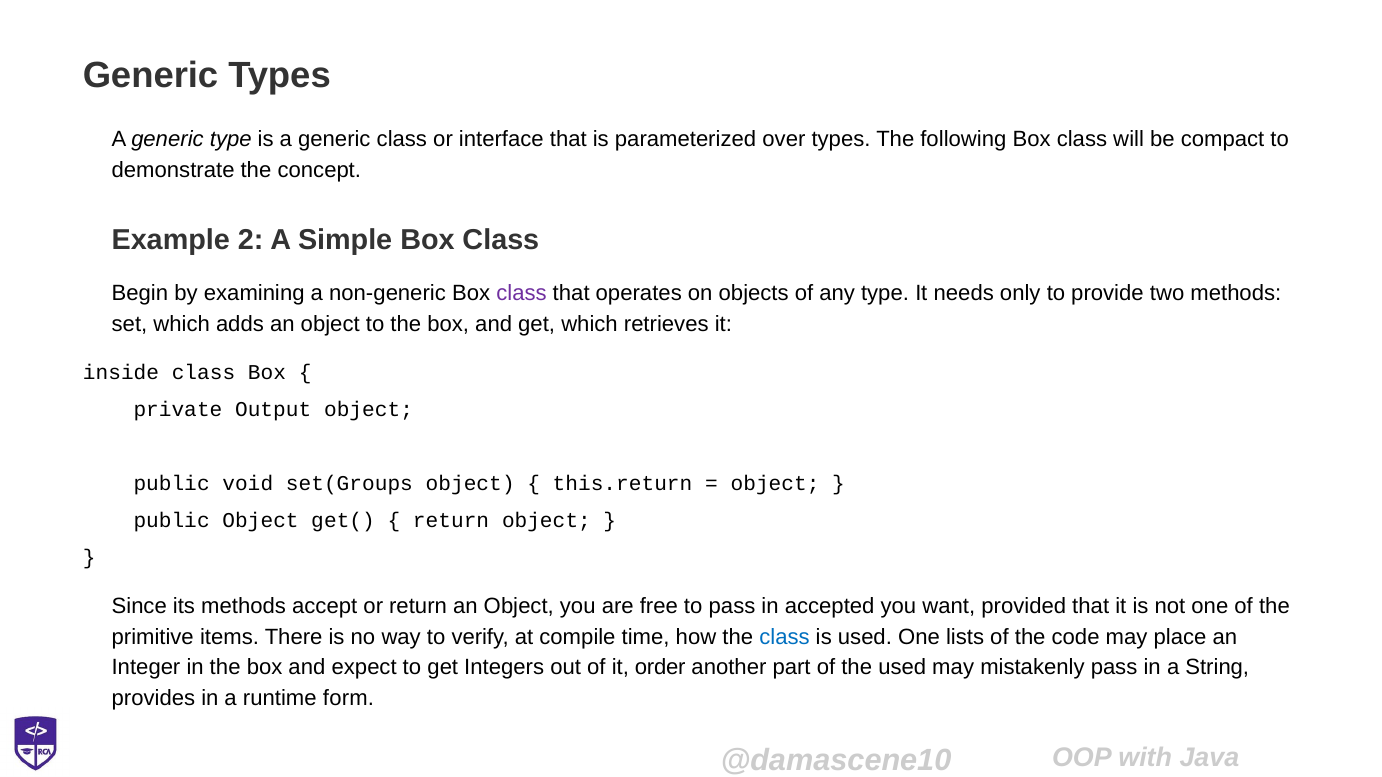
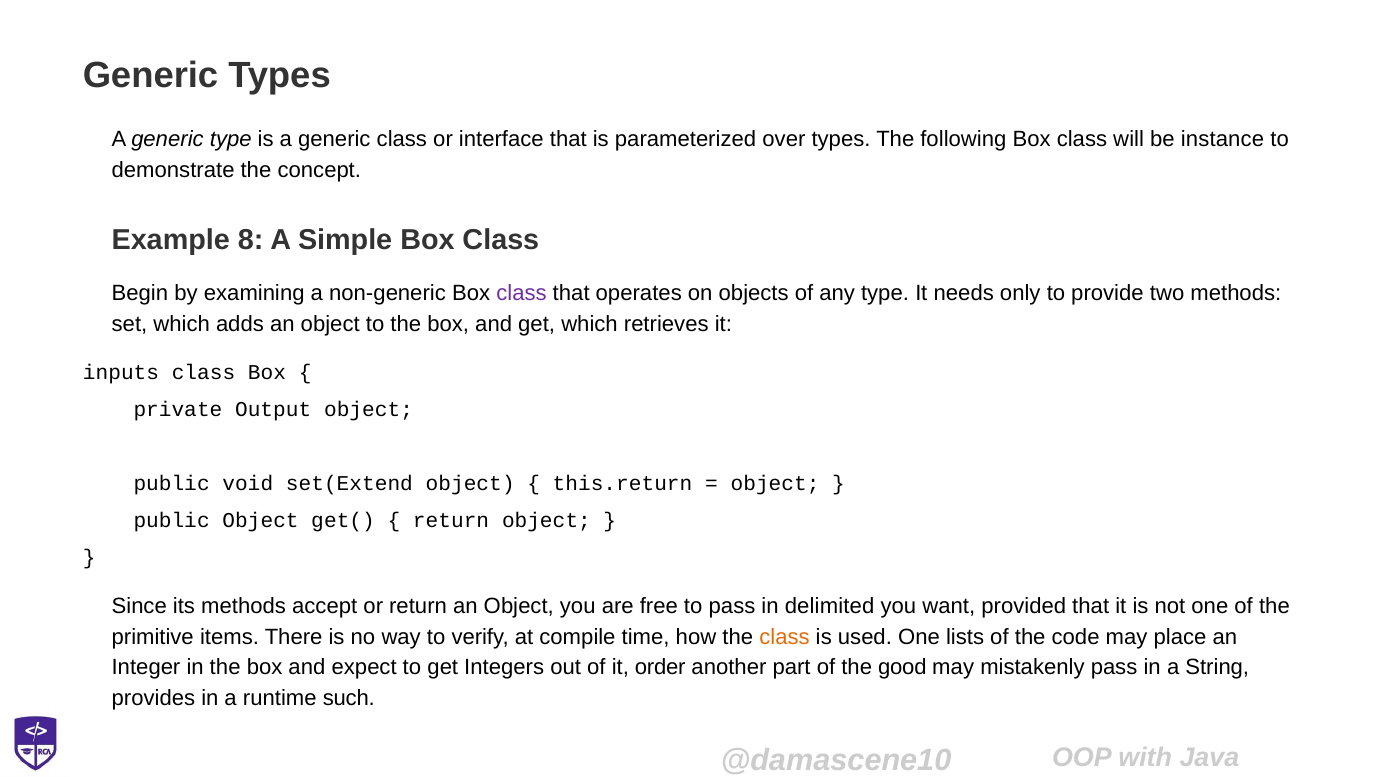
compact: compact -> instance
2: 2 -> 8
inside: inside -> inputs
set(Groups: set(Groups -> set(Extend
accepted: accepted -> delimited
class at (784, 637) colour: blue -> orange
the used: used -> good
form: form -> such
